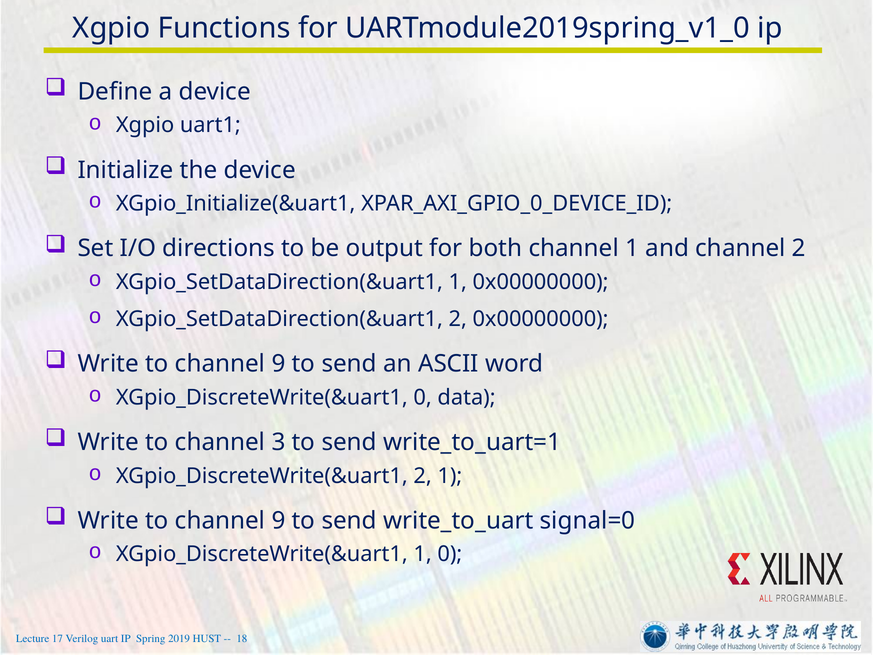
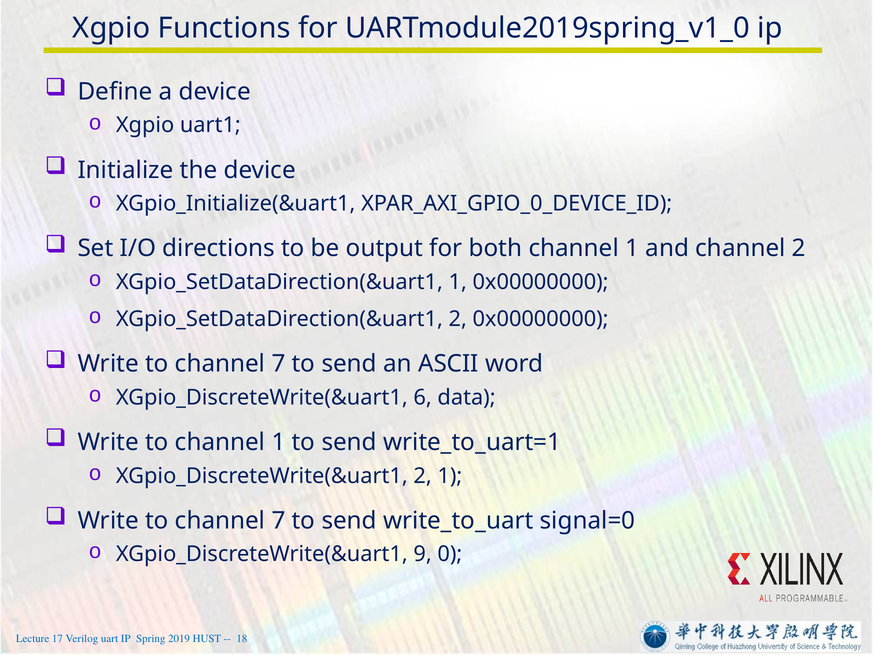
9 at (278, 364): 9 -> 7
XGpio_DiscreteWrite(&uart1 0: 0 -> 6
to channel 3: 3 -> 1
9 at (278, 520): 9 -> 7
XGpio_DiscreteWrite(&uart1 1: 1 -> 9
